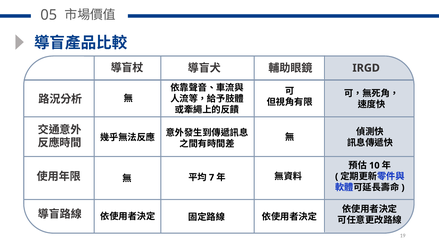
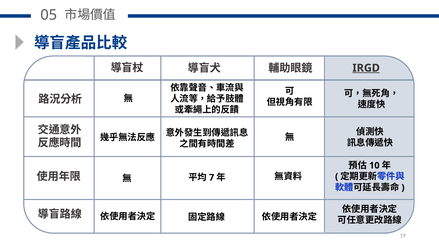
IRGD underline: none -> present
